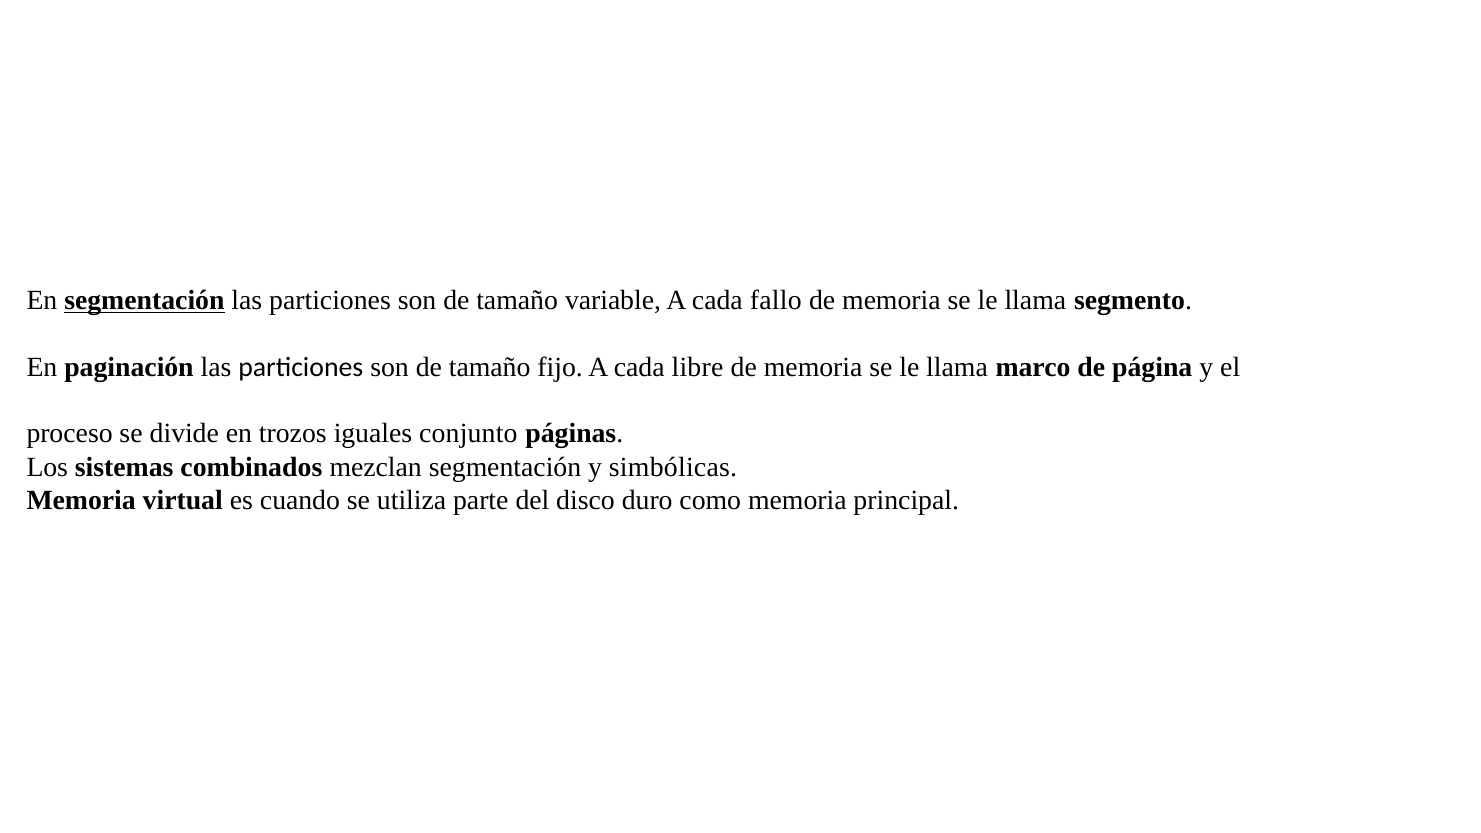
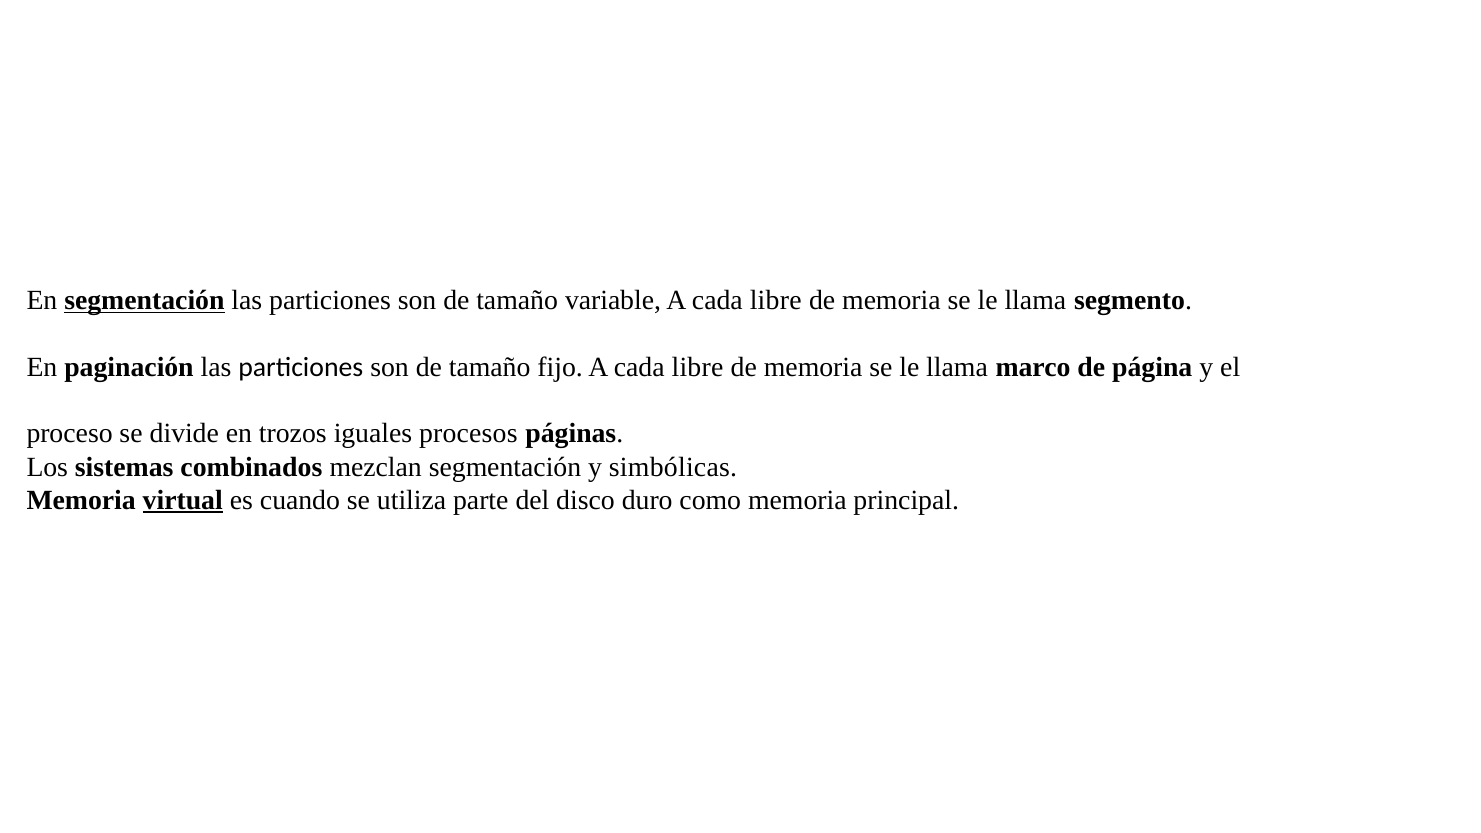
variable A cada fallo: fallo -> libre
conjunto: conjunto -> procesos
virtual underline: none -> present
